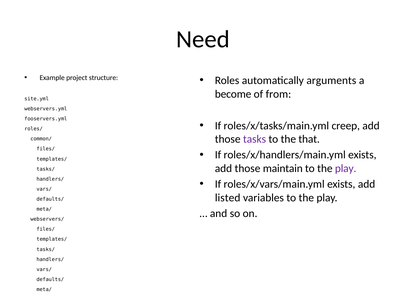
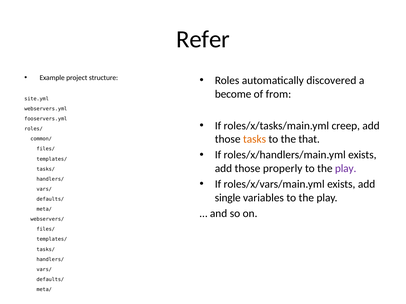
Need: Need -> Refer
arguments: arguments -> discovered
tasks colour: purple -> orange
maintain: maintain -> properly
listed: listed -> single
